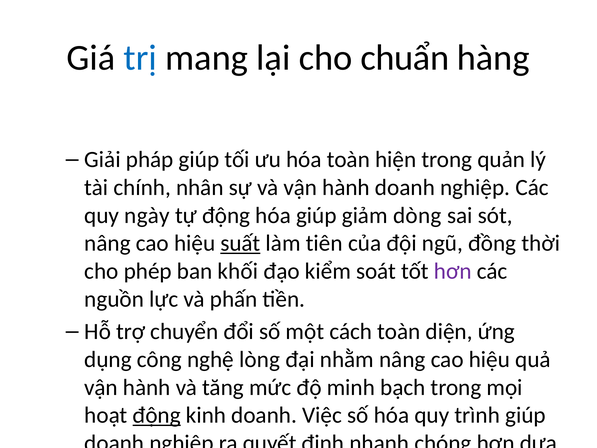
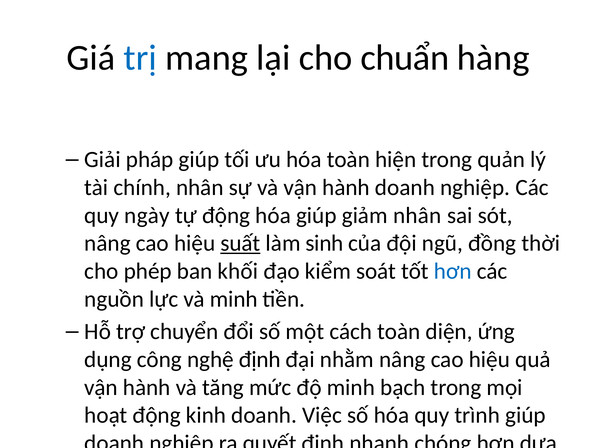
giảm dòng: dòng -> nhân
tiên: tiên -> sinh
hơn at (453, 271) colour: purple -> blue
và phấn: phấn -> minh
nghệ lòng: lòng -> định
động at (157, 415) underline: present -> none
